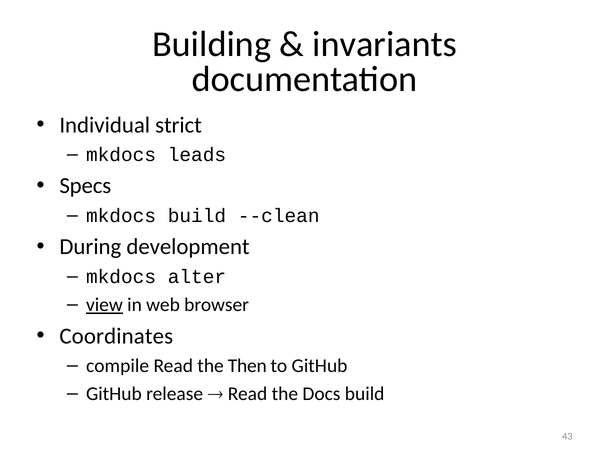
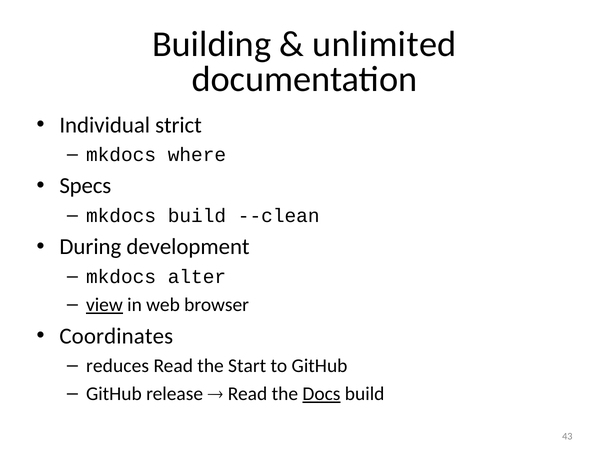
invariants: invariants -> unlimited
leads: leads -> where
compile: compile -> reduces
Then: Then -> Start
Docs underline: none -> present
